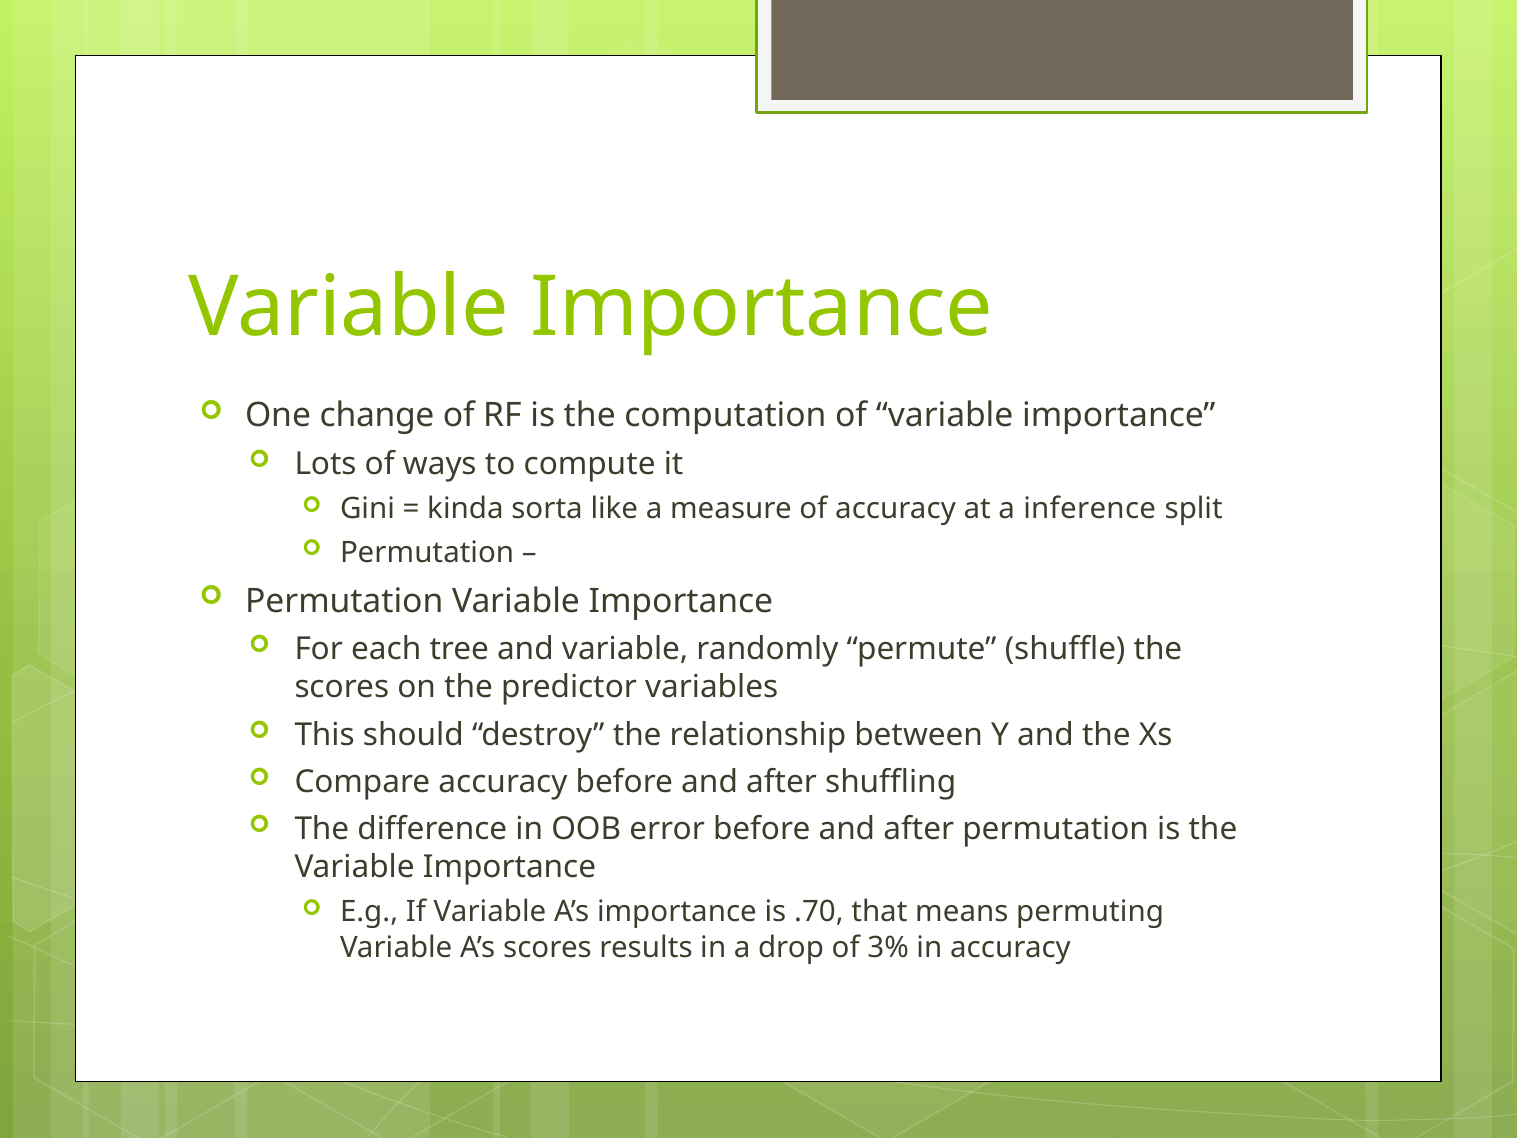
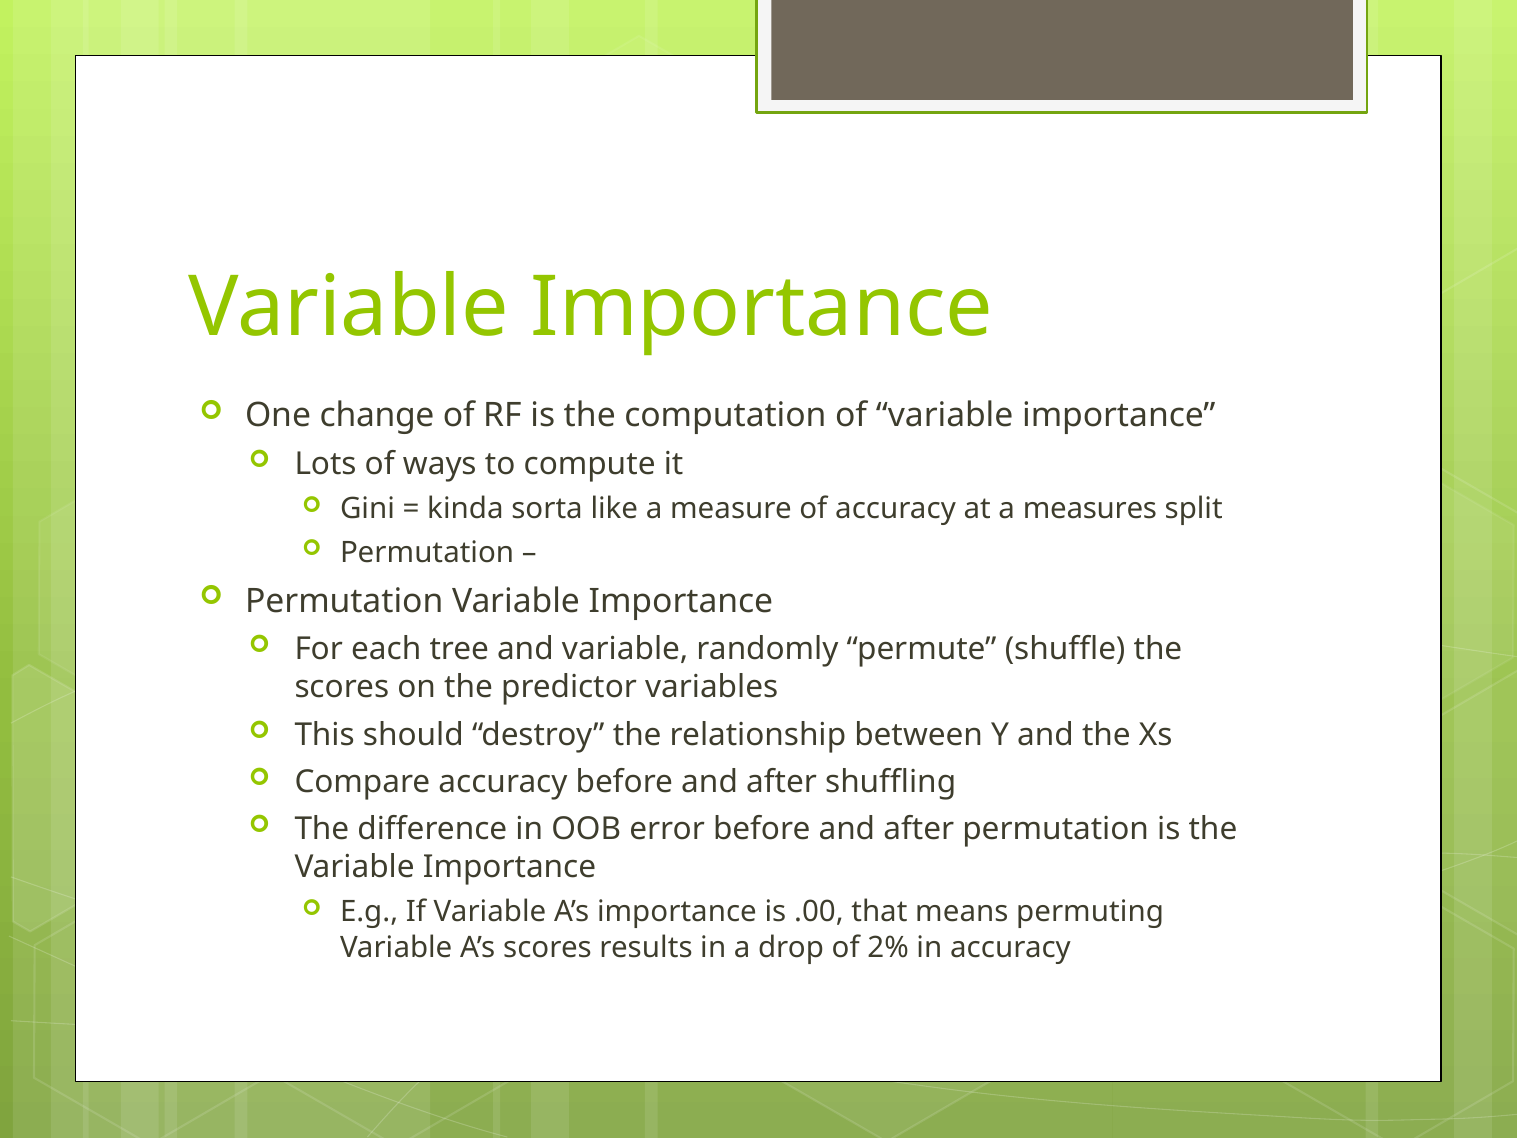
inference: inference -> measures
.70: .70 -> .00
3%: 3% -> 2%
